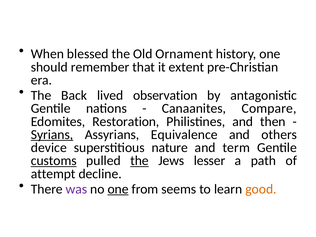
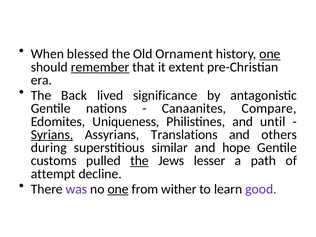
one at (270, 54) underline: none -> present
remember underline: none -> present
observation: observation -> significance
Restoration: Restoration -> Uniqueness
then: then -> until
Equivalence: Equivalence -> Translations
device: device -> during
nature: nature -> similar
term: term -> hope
customs underline: present -> none
seems: seems -> wither
good colour: orange -> purple
